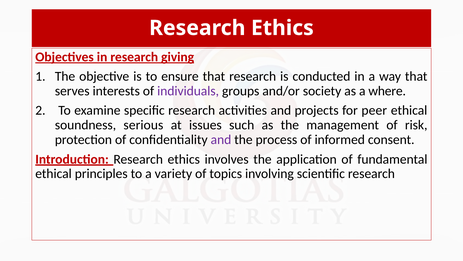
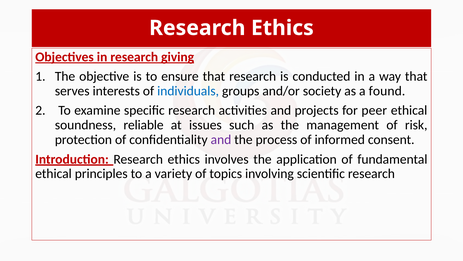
individuals colour: purple -> blue
where: where -> found
serious: serious -> reliable
